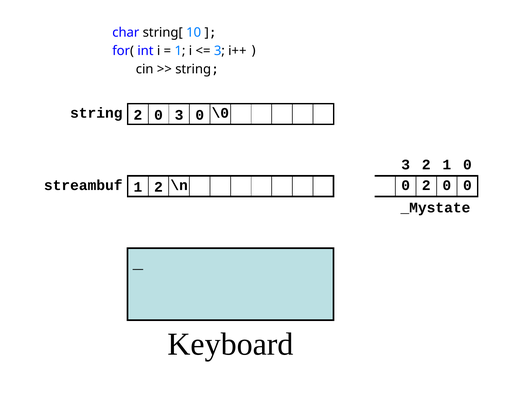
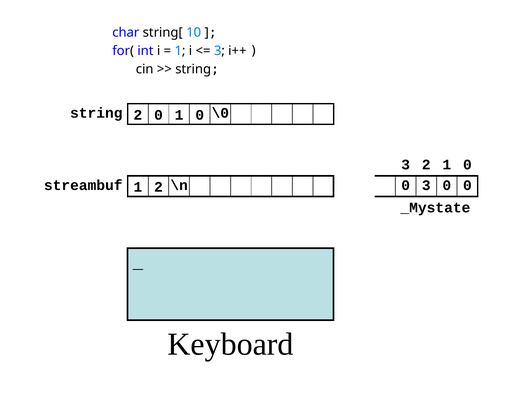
2 0 3: 3 -> 1
0 2: 2 -> 3
